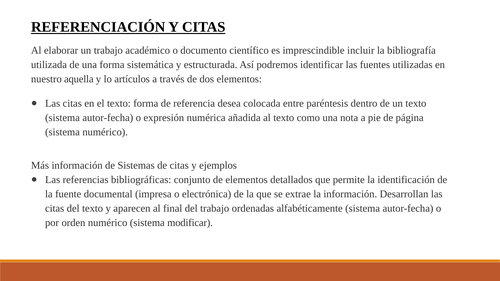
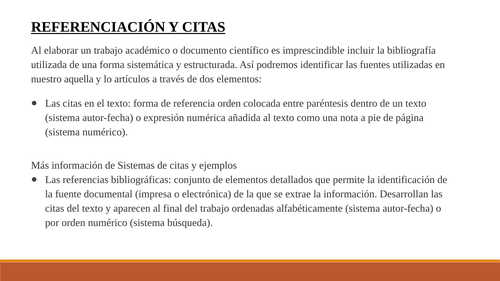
referencia desea: desea -> orden
modificar: modificar -> búsqueda
